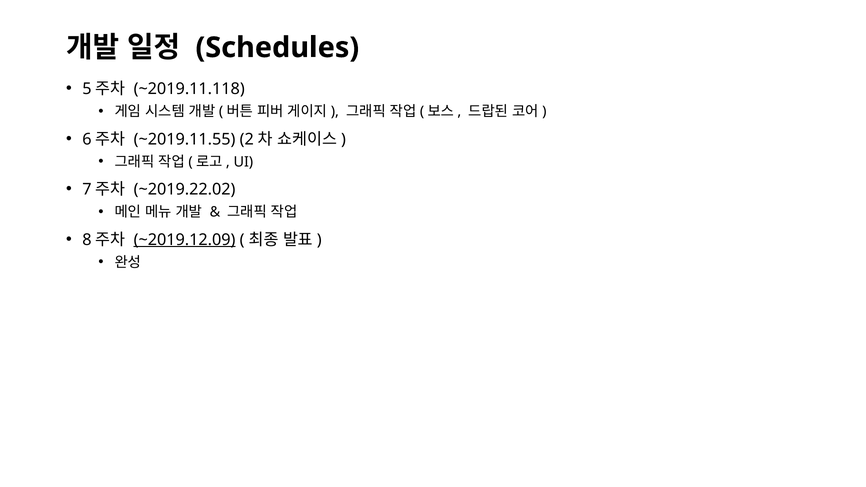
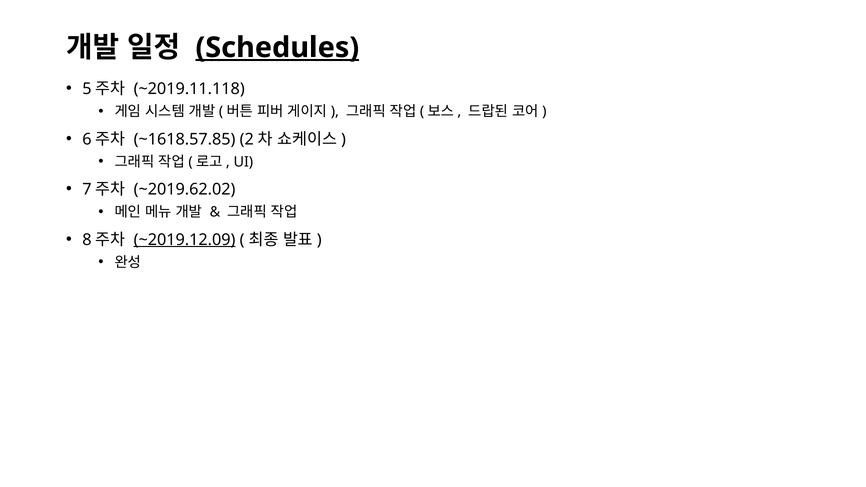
Schedules underline: none -> present
~2019.11.55: ~2019.11.55 -> ~1618.57.85
~2019.22.02: ~2019.22.02 -> ~2019.62.02
